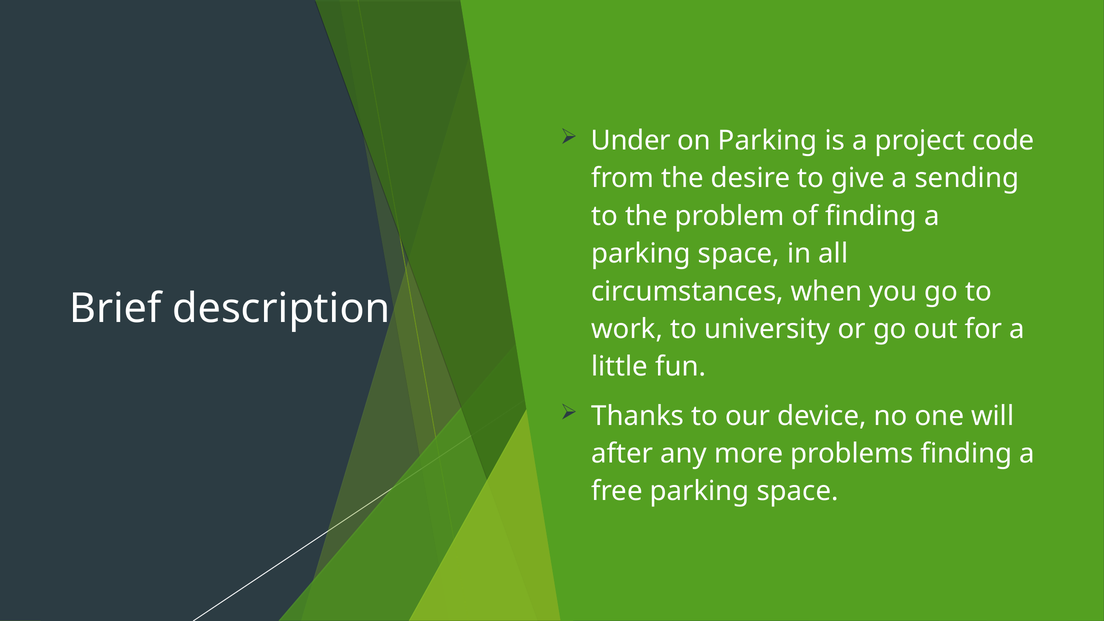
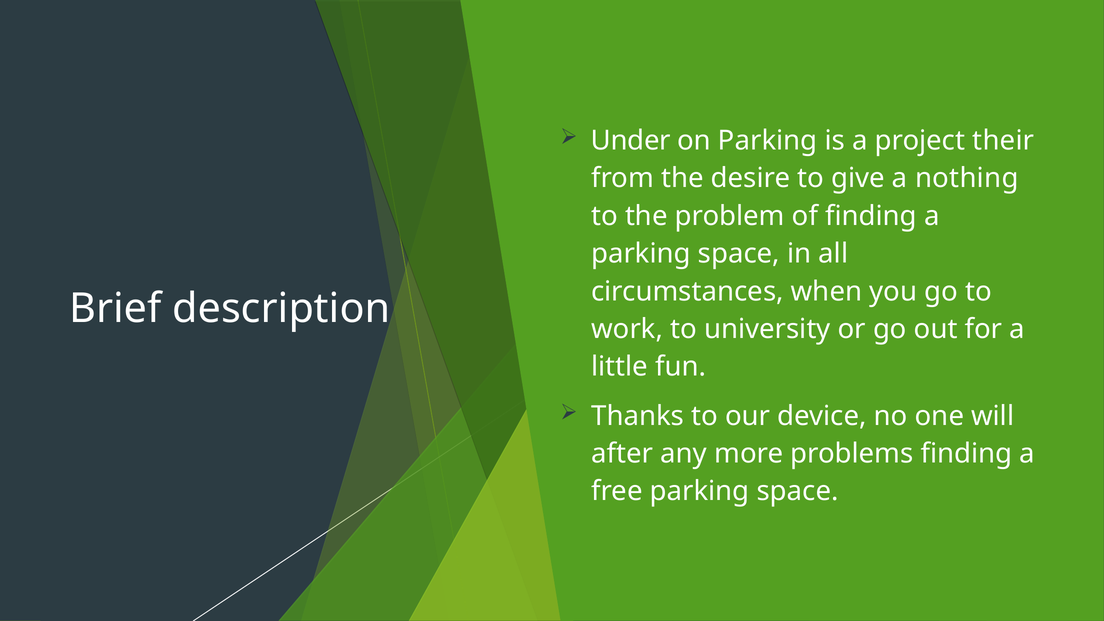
code: code -> their
sending: sending -> nothing
